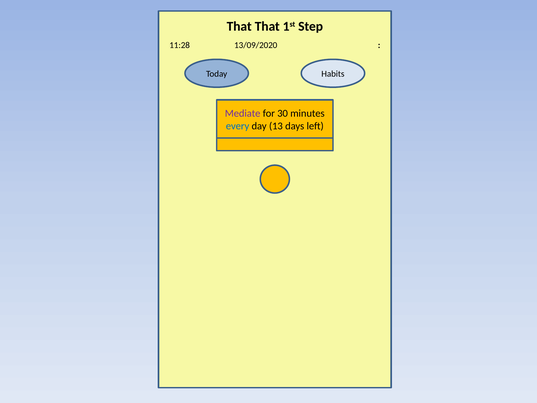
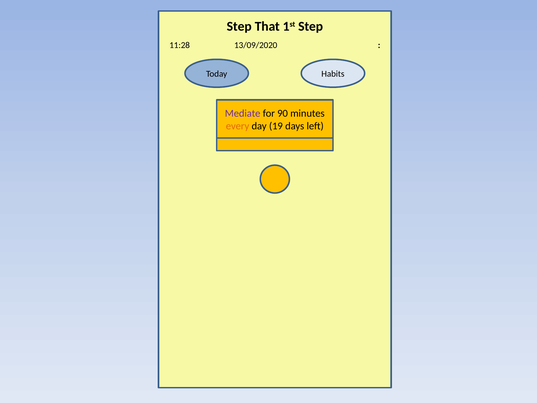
That at (239, 26): That -> Step
30: 30 -> 90
every colour: blue -> orange
13: 13 -> 19
